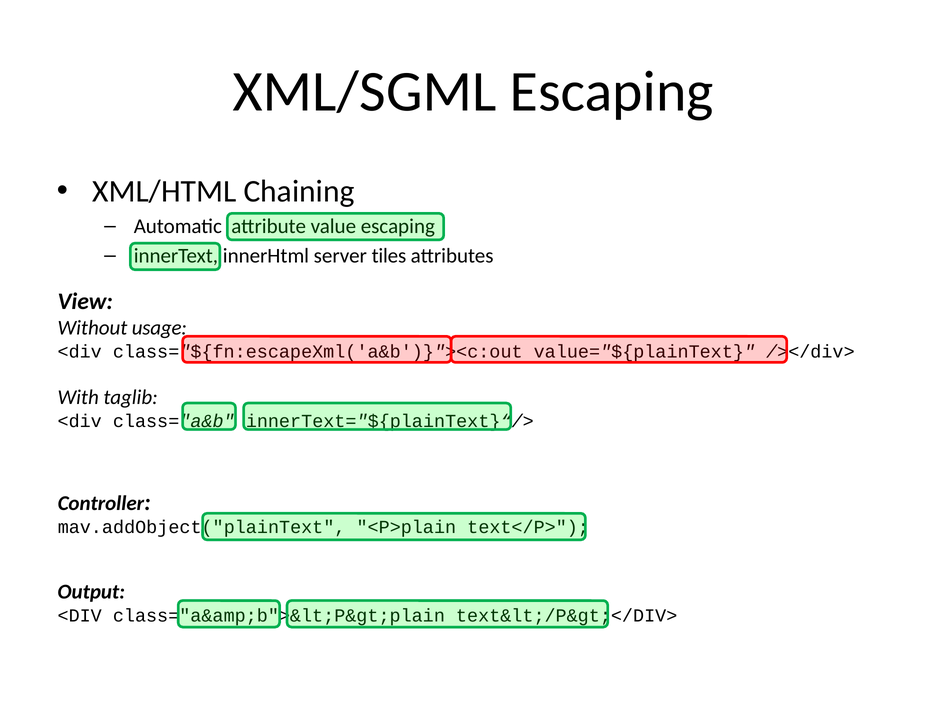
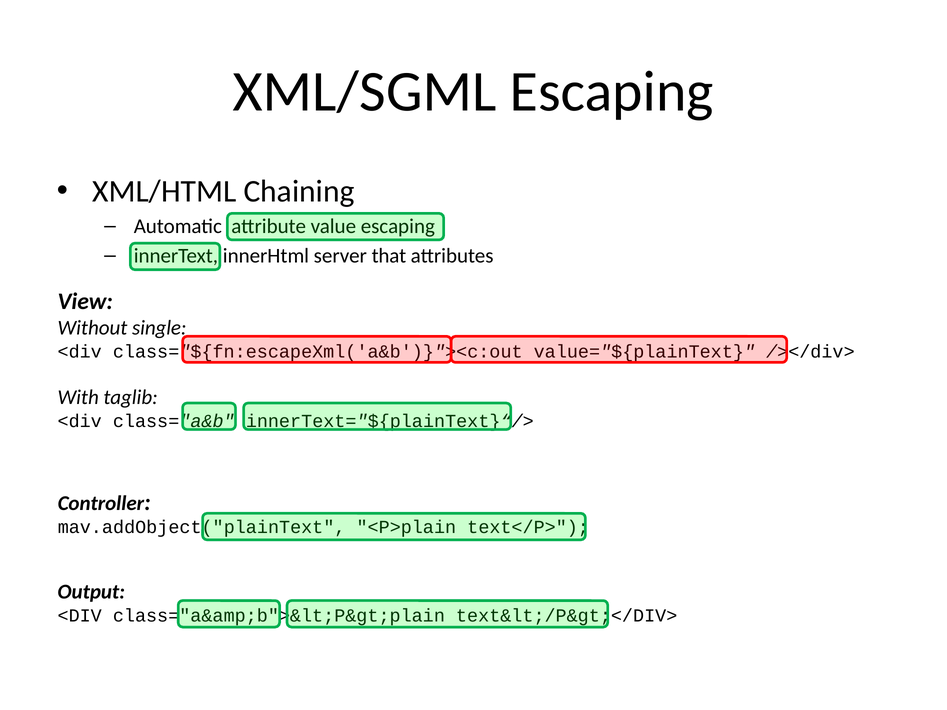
tiles: tiles -> that
usage: usage -> single
